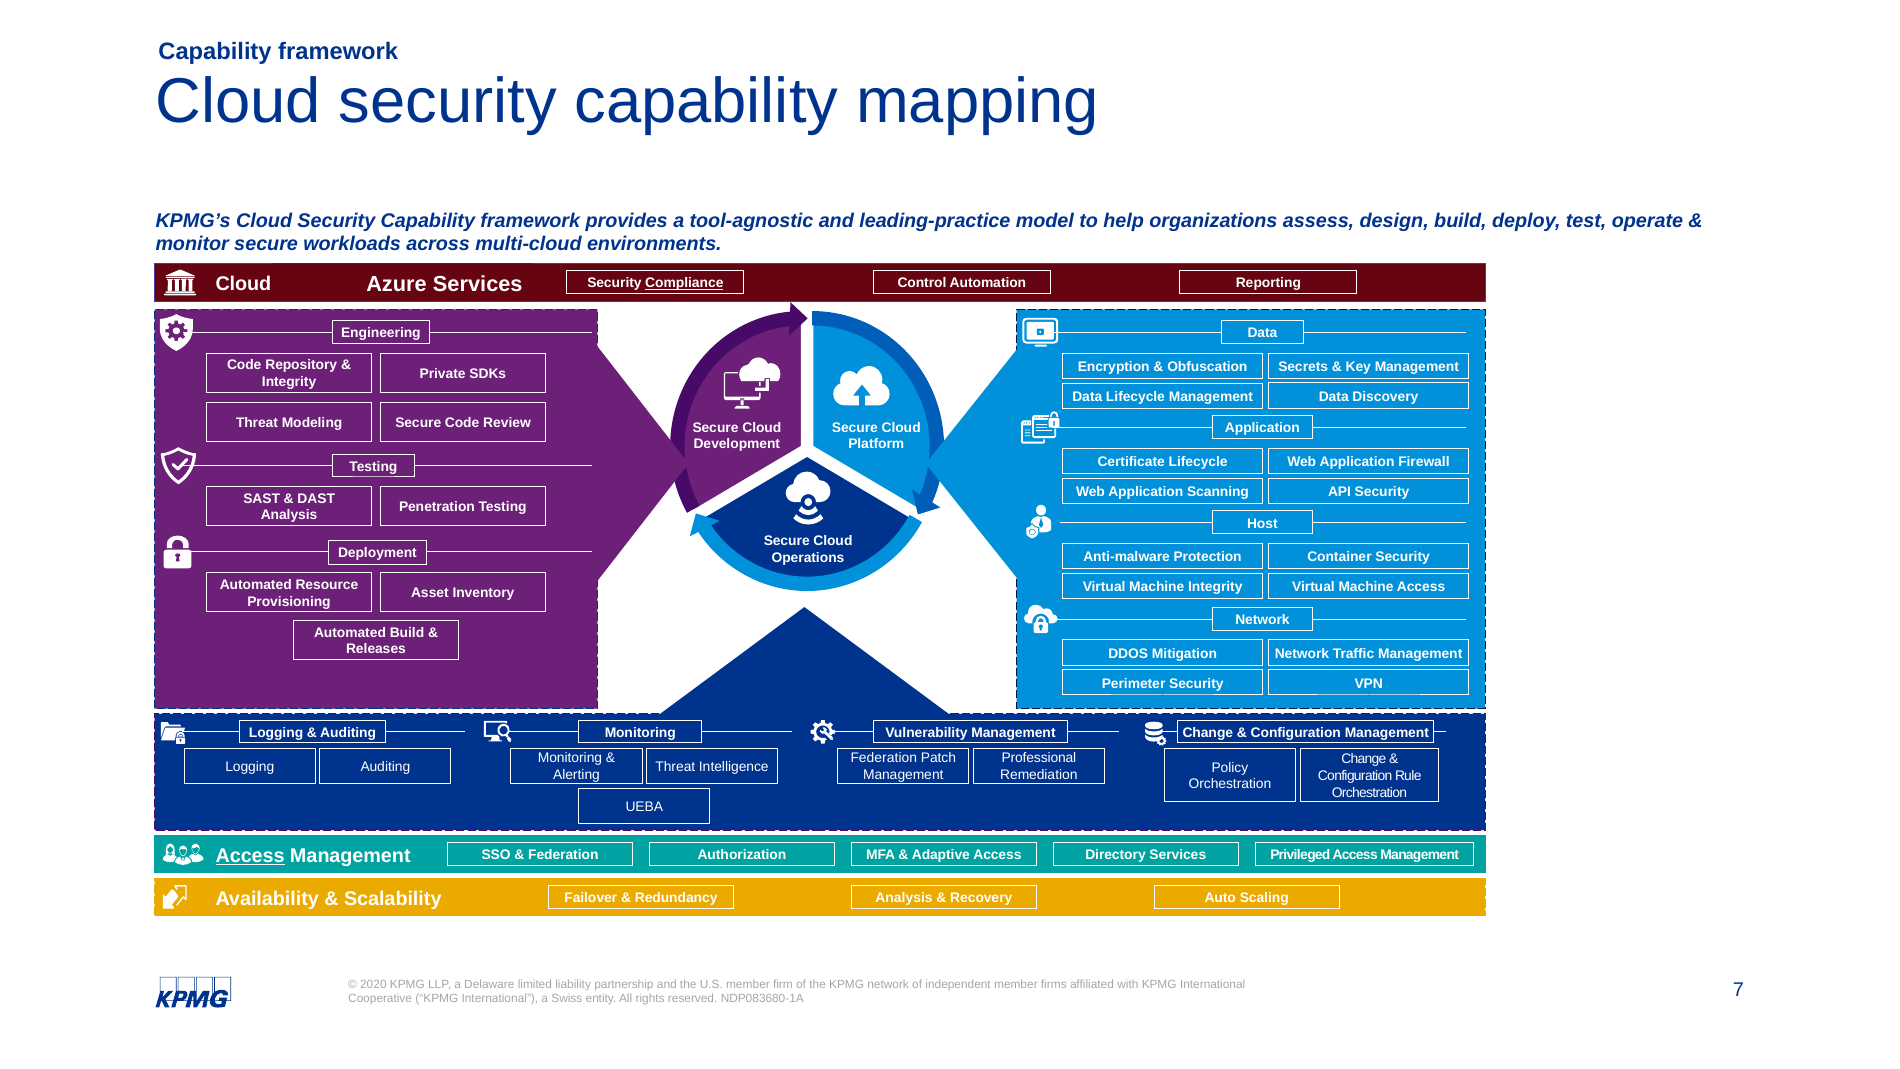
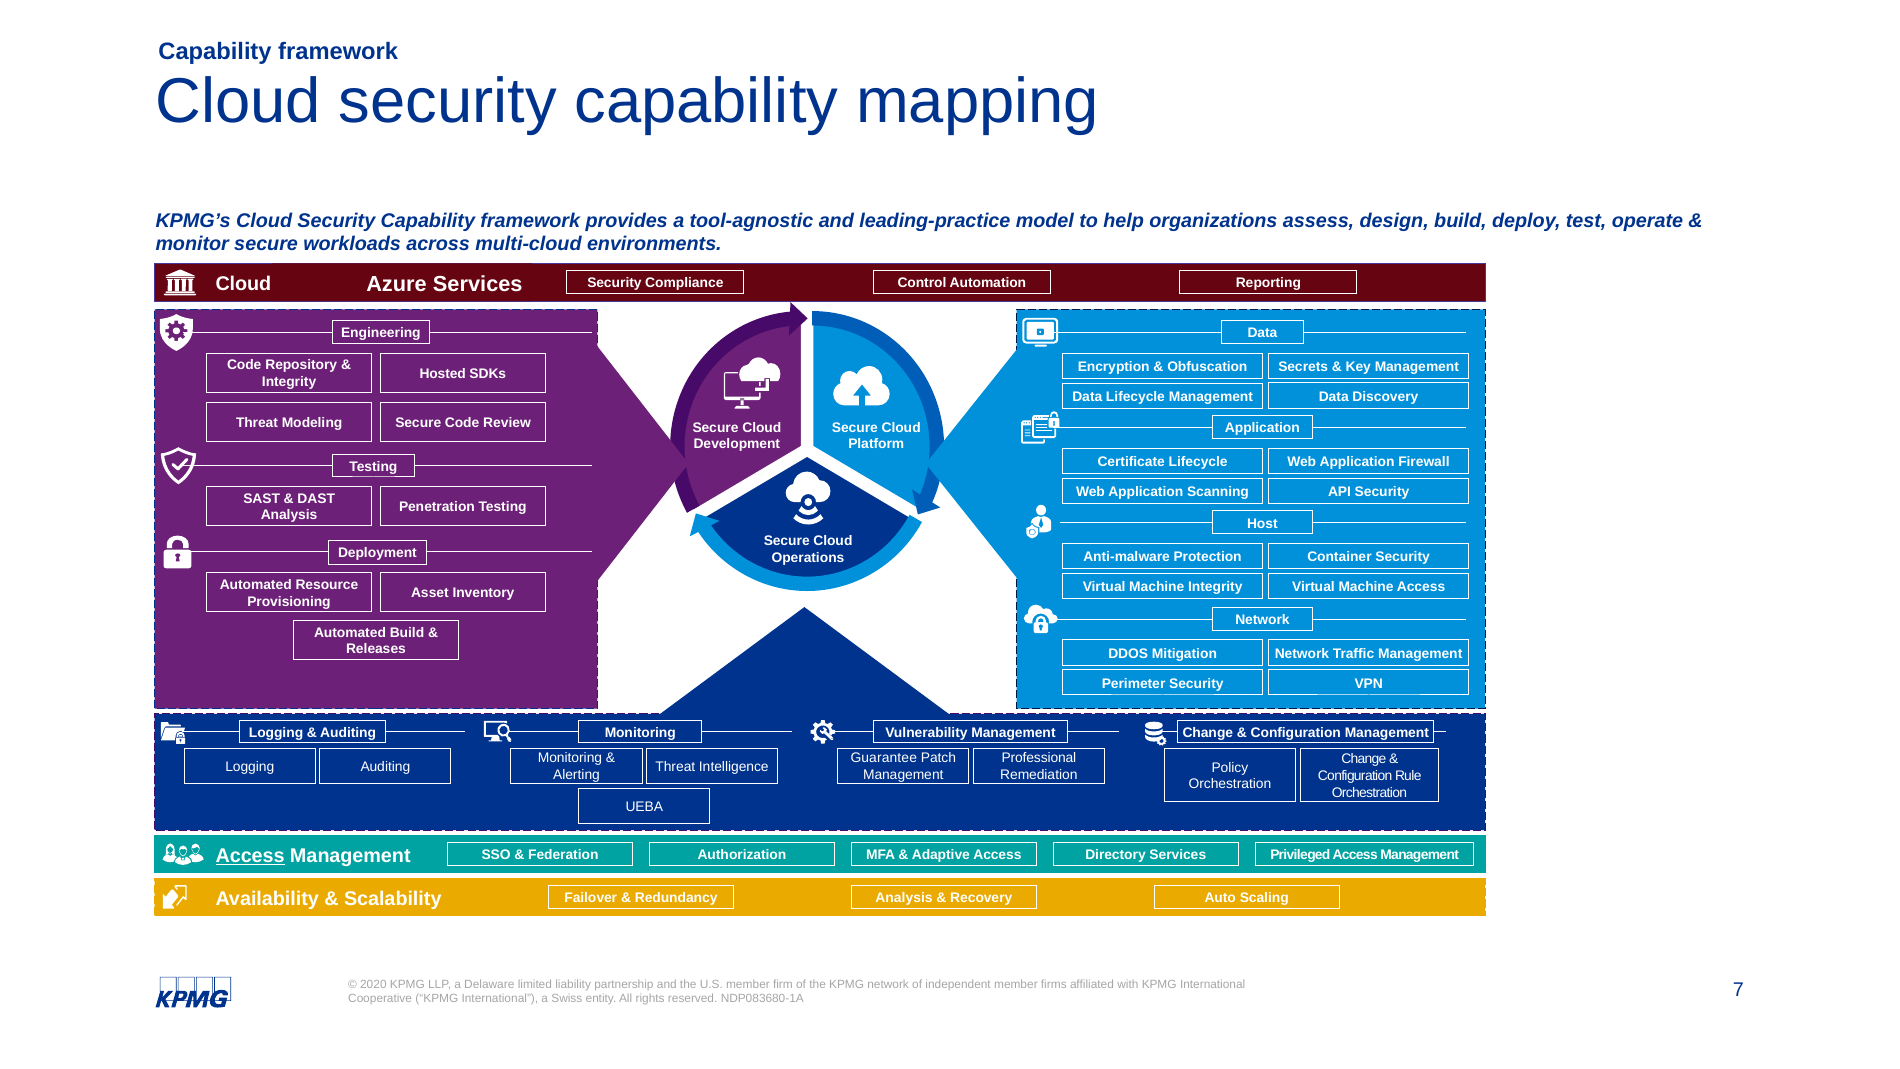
Compliance underline: present -> none
Private: Private -> Hosted
Federation at (884, 758): Federation -> Guarantee
